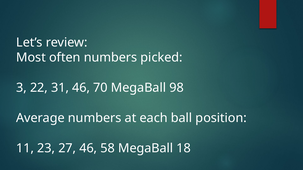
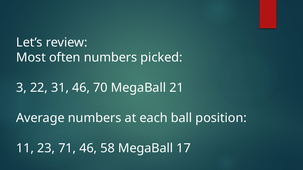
98: 98 -> 21
27: 27 -> 71
18: 18 -> 17
